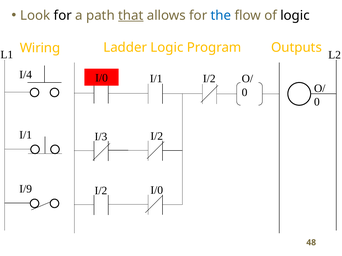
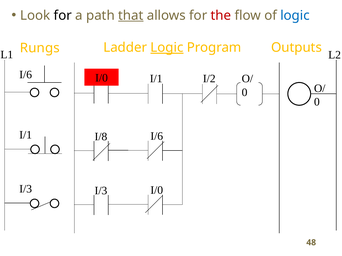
the colour: blue -> red
logic at (295, 15) colour: black -> blue
Logic at (167, 48) underline: none -> present
Wiring: Wiring -> Rungs
I/4 at (26, 75): I/4 -> I/6
I/2 at (157, 136): I/2 -> I/6
I/3: I/3 -> I/8
I/9 at (26, 189): I/9 -> I/3
I/2 at (101, 191): I/2 -> I/3
